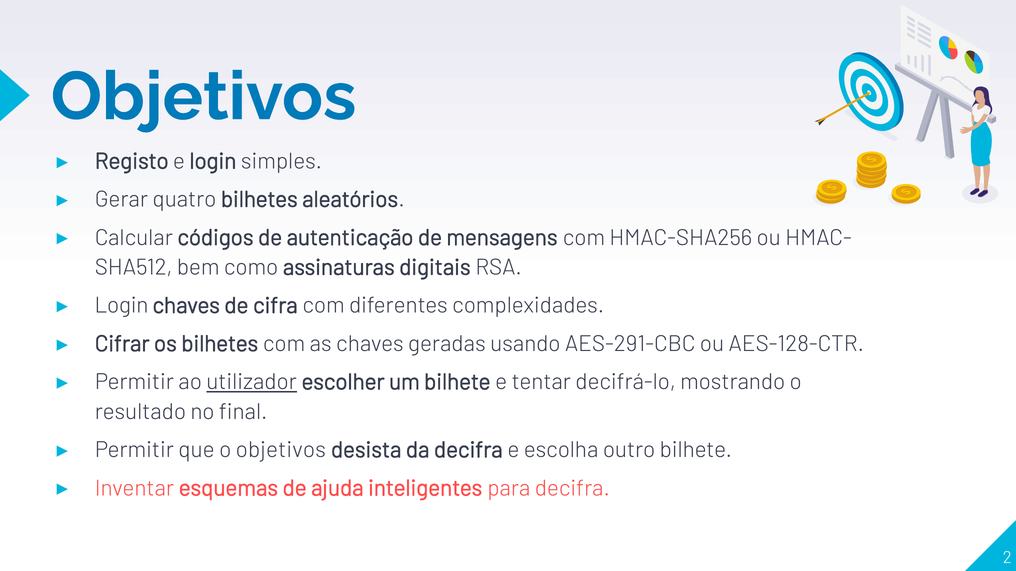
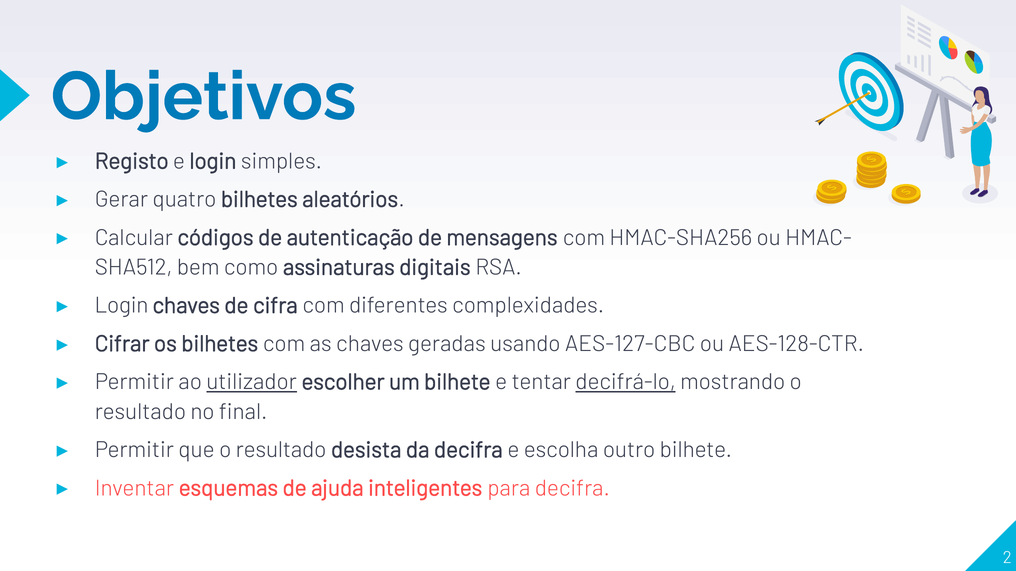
AES-291-CBC: AES-291-CBC -> AES-127-CBC
decifrá-lo underline: none -> present
que o objetivos: objetivos -> resultado
